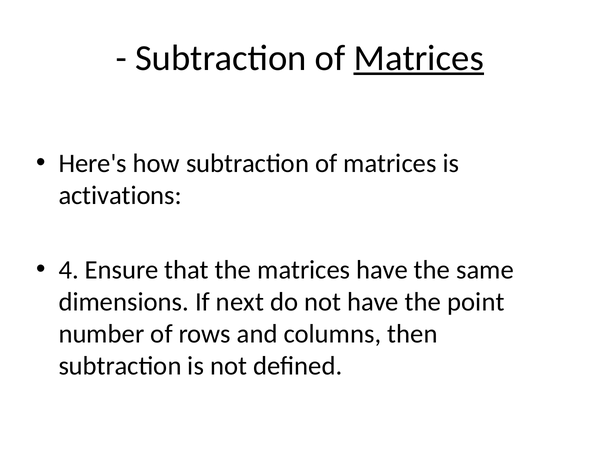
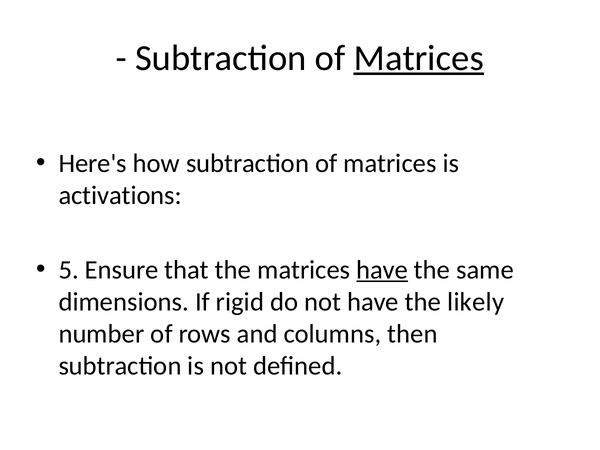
4: 4 -> 5
have at (382, 270) underline: none -> present
next: next -> rigid
point: point -> likely
